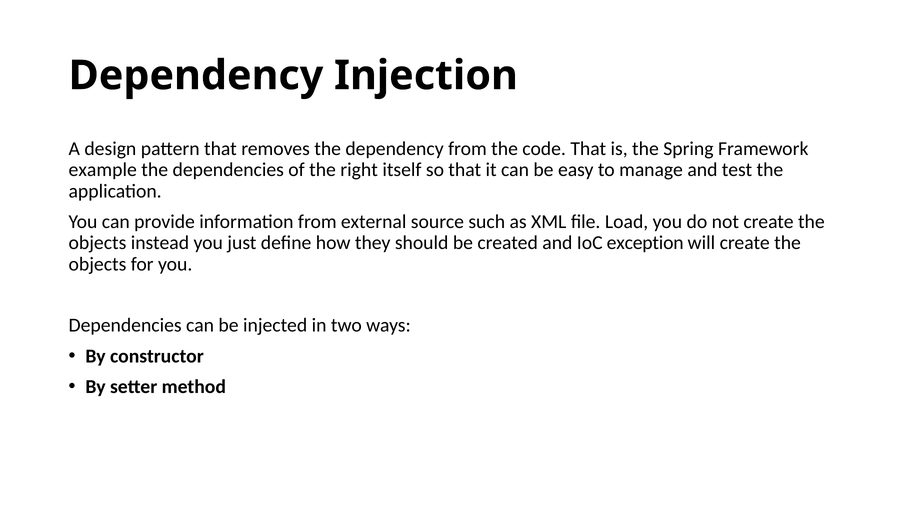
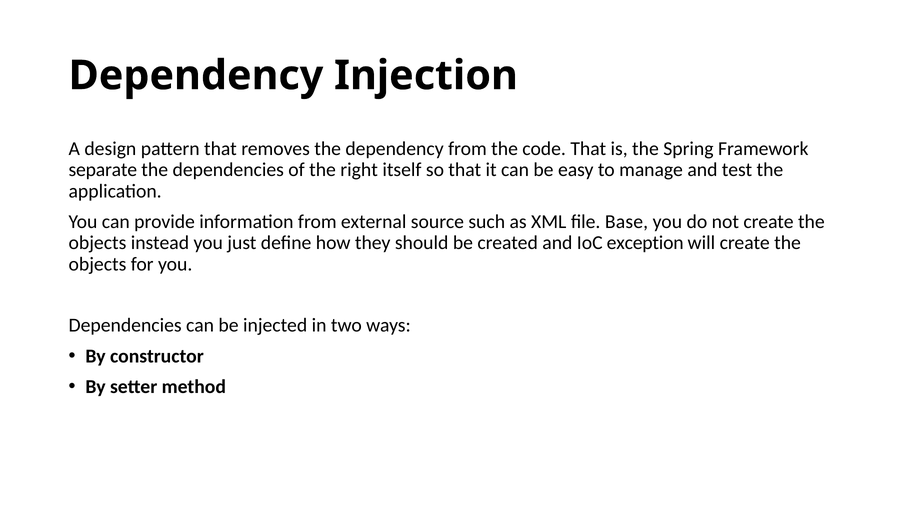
example: example -> separate
Load: Load -> Base
